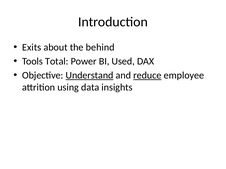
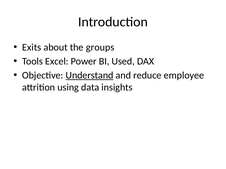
behind: behind -> groups
Total: Total -> Excel
reduce underline: present -> none
